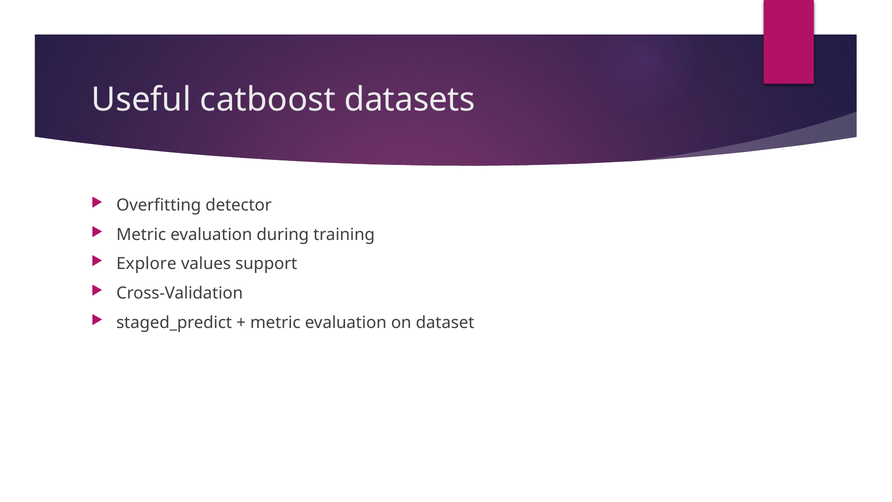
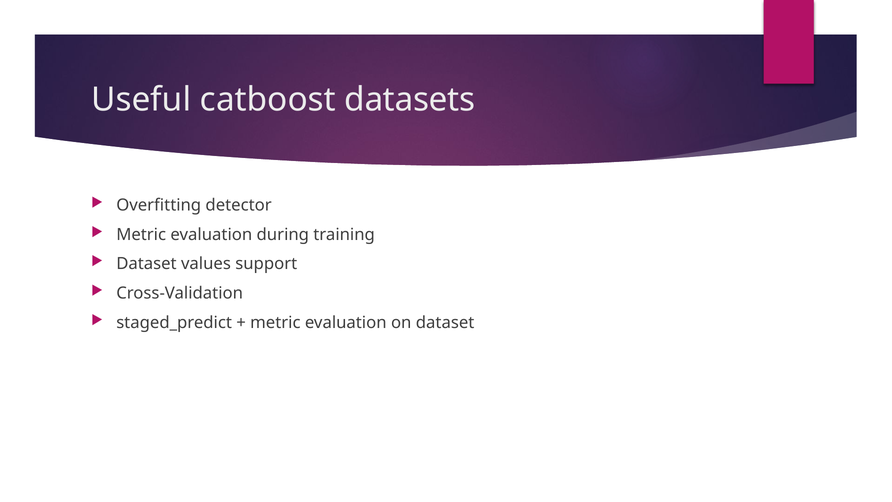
Explore at (146, 264): Explore -> Dataset
